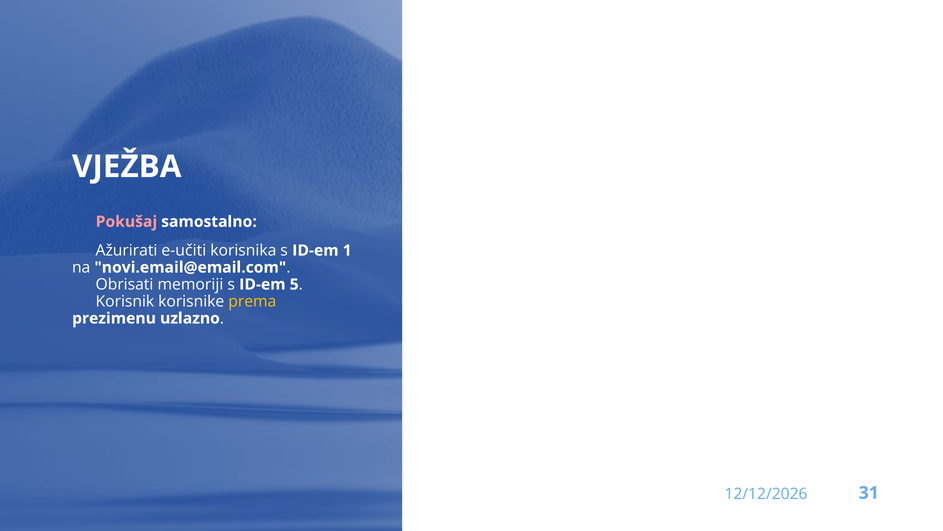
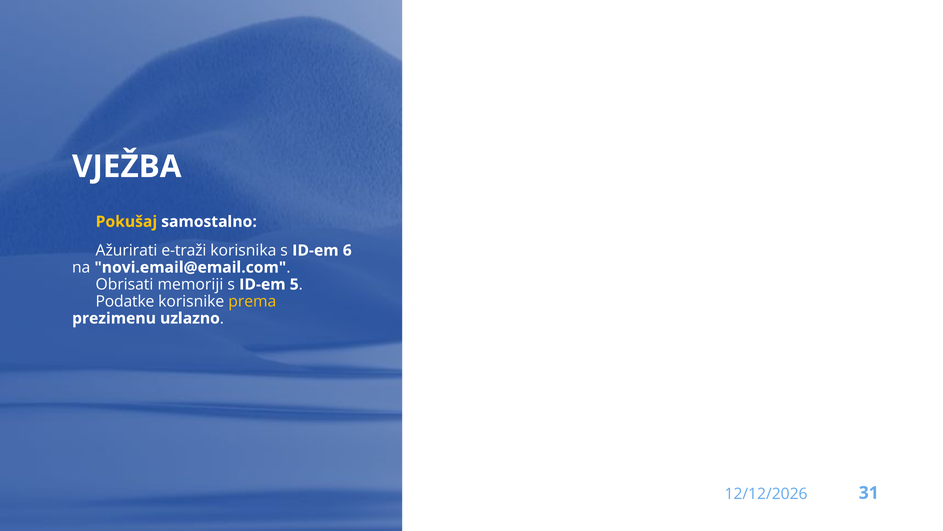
Pokušaj colour: pink -> yellow
e-učiti: e-učiti -> e-traži
1: 1 -> 6
Korisnik: Korisnik -> Podatke
